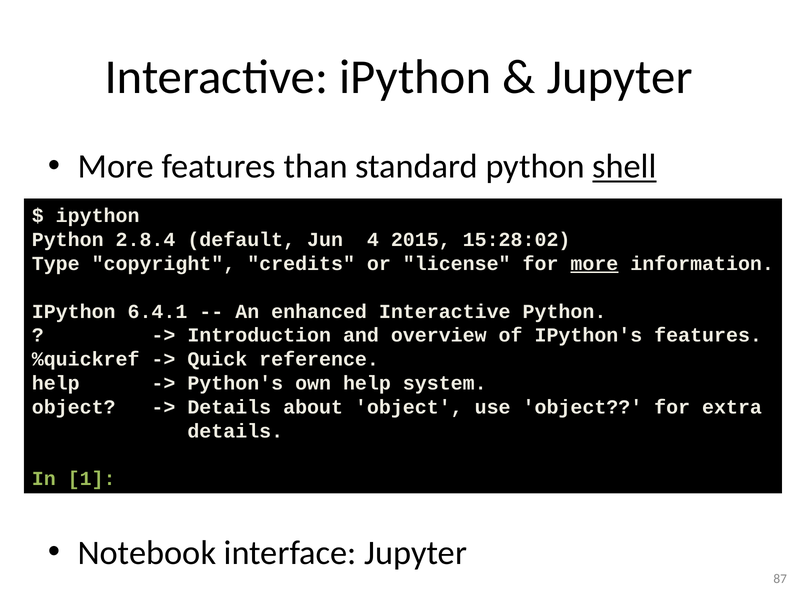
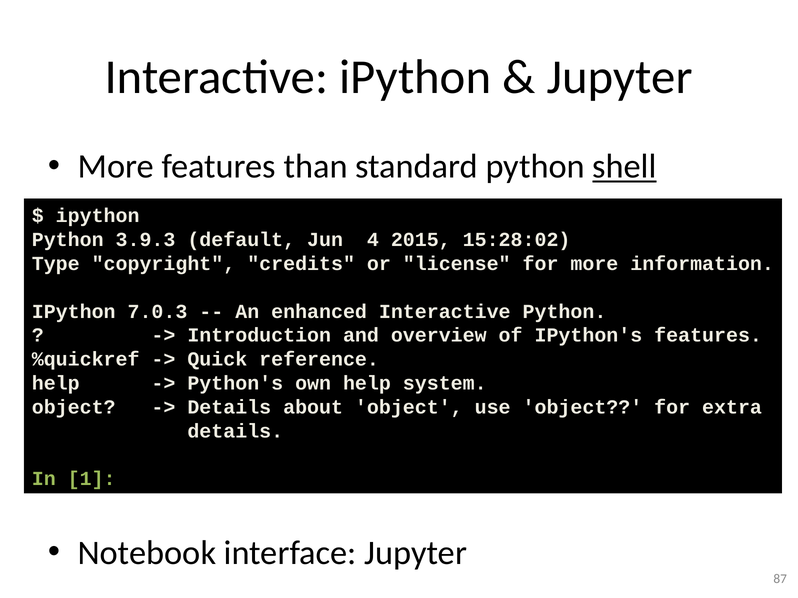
2.8.4: 2.8.4 -> 3.9.3
more at (594, 264) underline: present -> none
6.4.1: 6.4.1 -> 7.0.3
